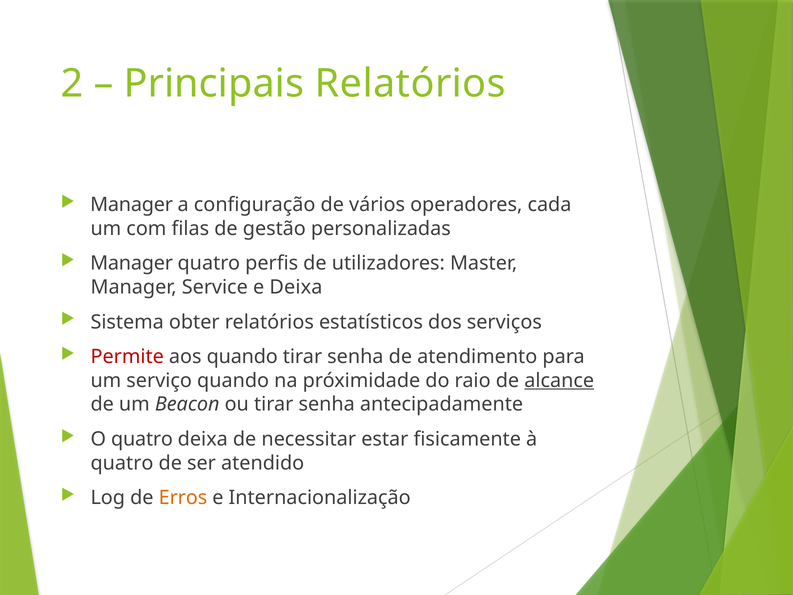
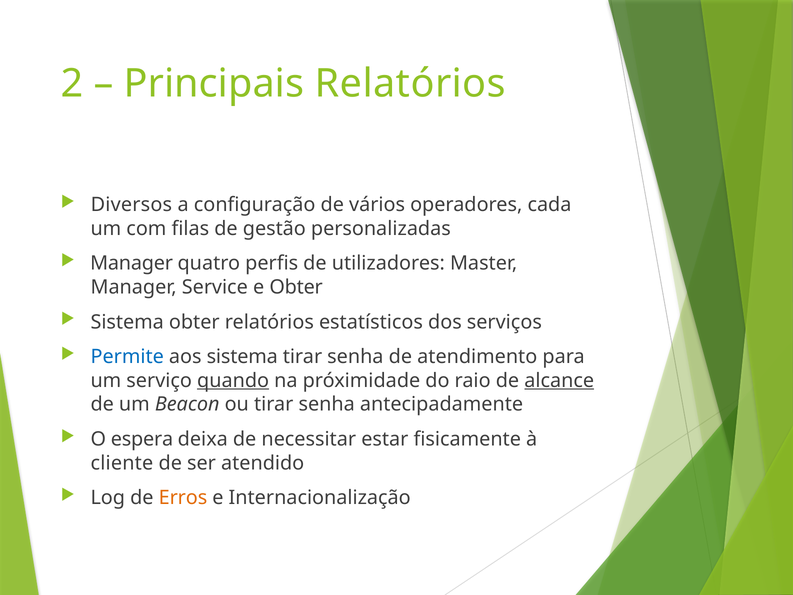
Manager at (132, 205): Manager -> Diversos
e Deixa: Deixa -> Obter
Permite colour: red -> blue
aos quando: quando -> sistema
quando at (233, 380) underline: none -> present
O quatro: quatro -> espera
quatro at (122, 463): quatro -> cliente
